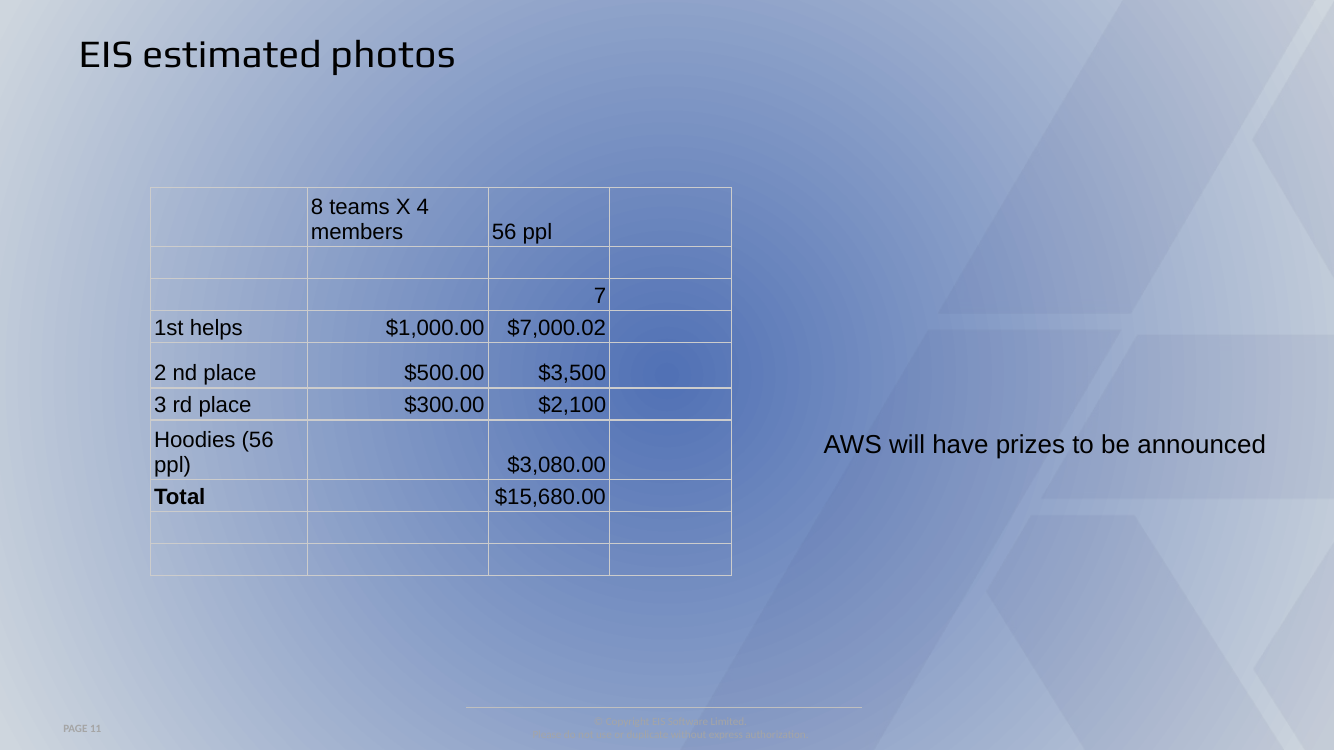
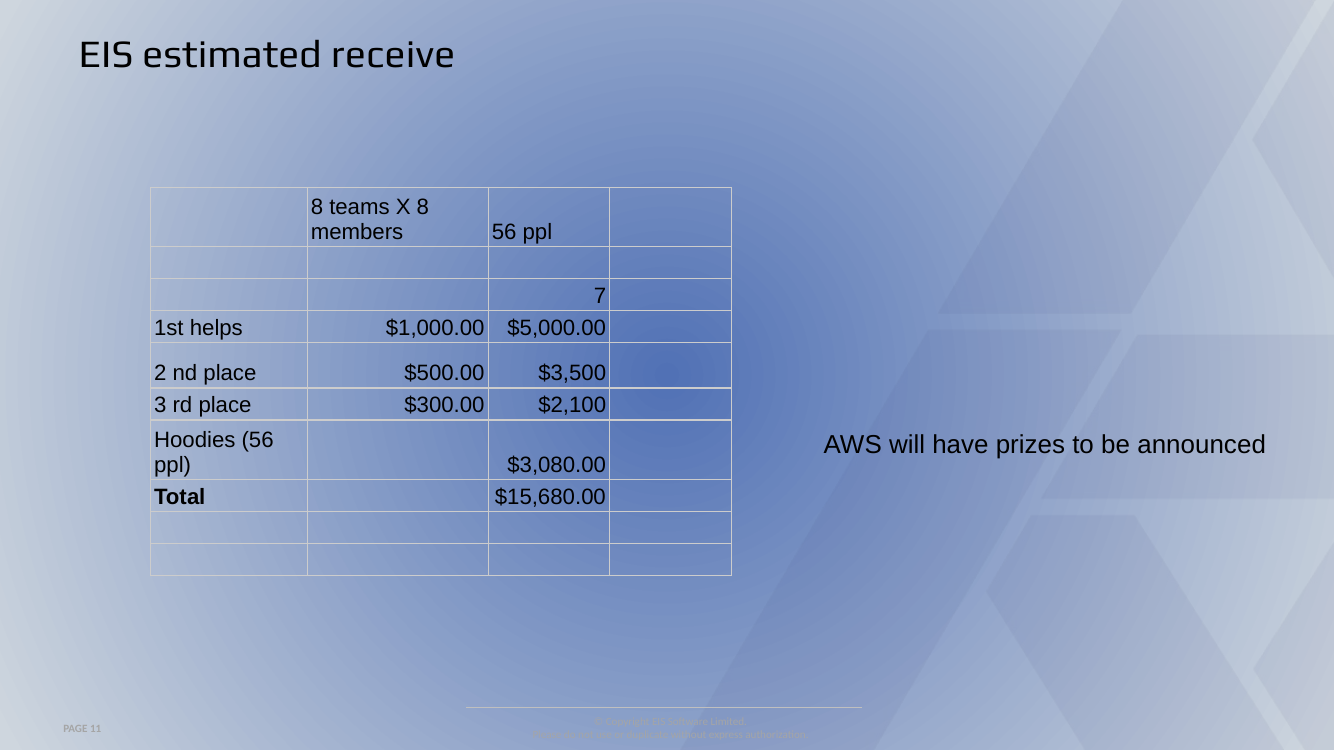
photos: photos -> receive
X 4: 4 -> 8
$7,000.02: $7,000.02 -> $5,000.00
